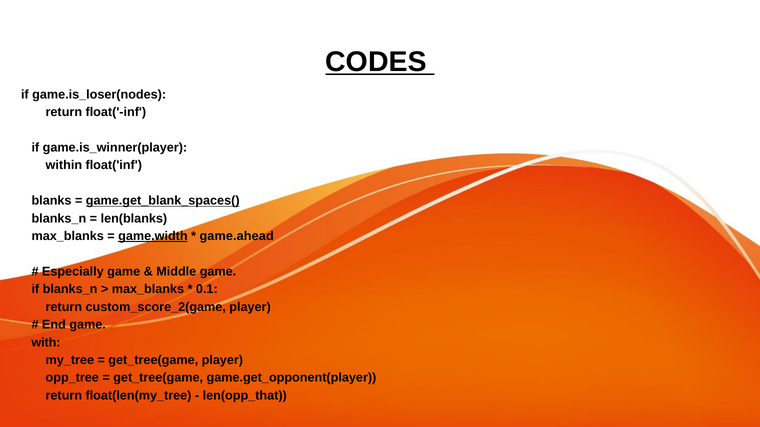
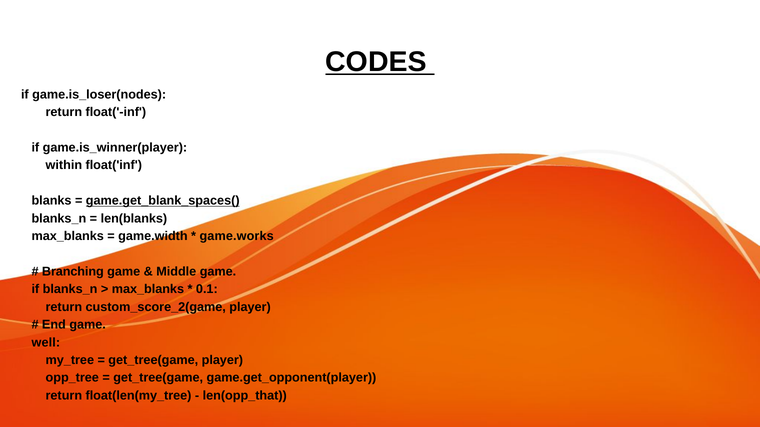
game.width underline: present -> none
game.ahead: game.ahead -> game.works
Especially: Especially -> Branching
with: with -> well
